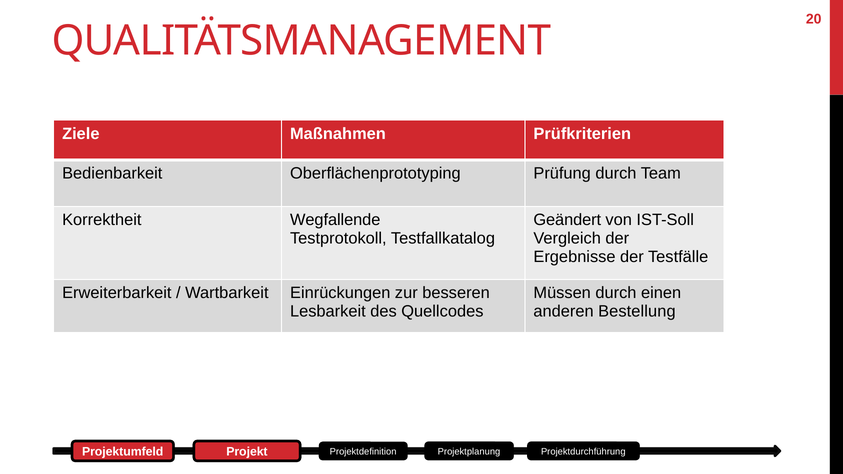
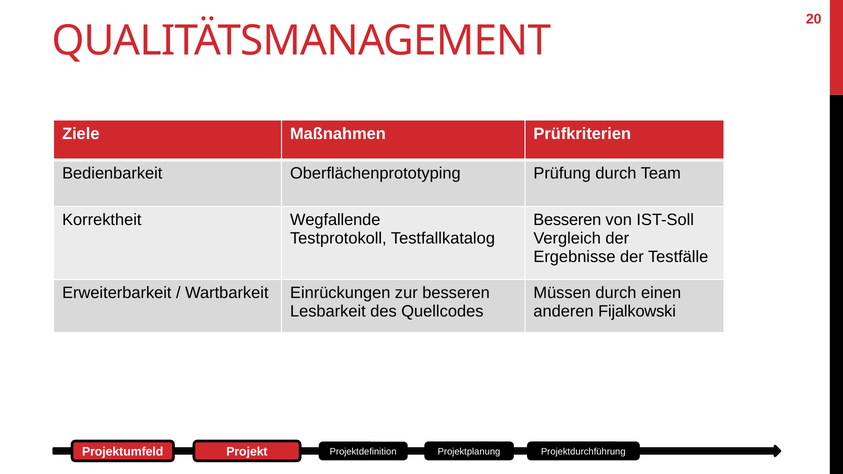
Geändert at (567, 220): Geändert -> Besseren
Bestellung: Bestellung -> Fijalkowski
